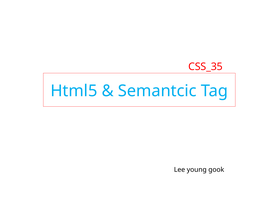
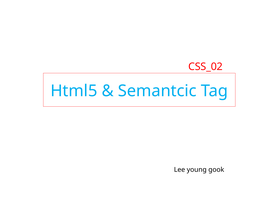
CSS_35: CSS_35 -> CSS_02
